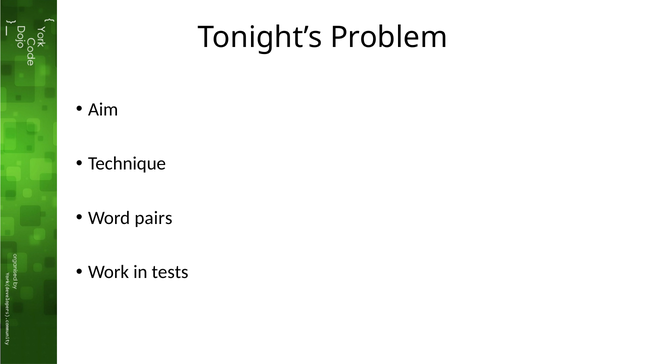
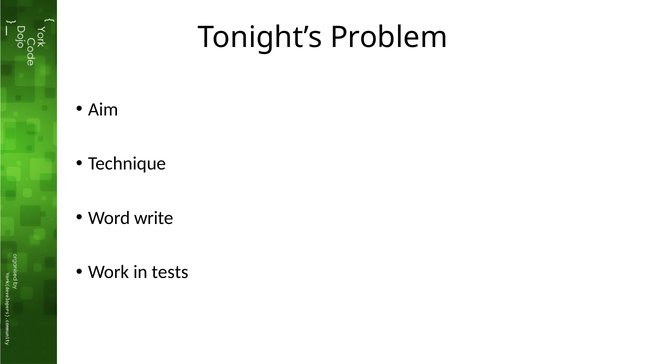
pairs: pairs -> write
